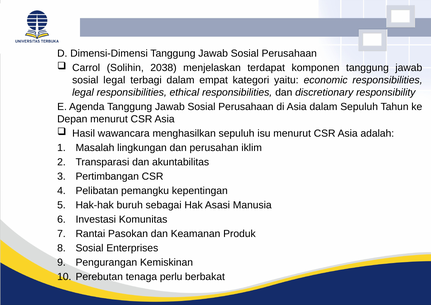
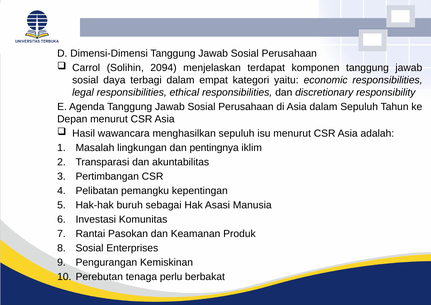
2038: 2038 -> 2094
sosial legal: legal -> daya
perusahan: perusahan -> pentingnya
